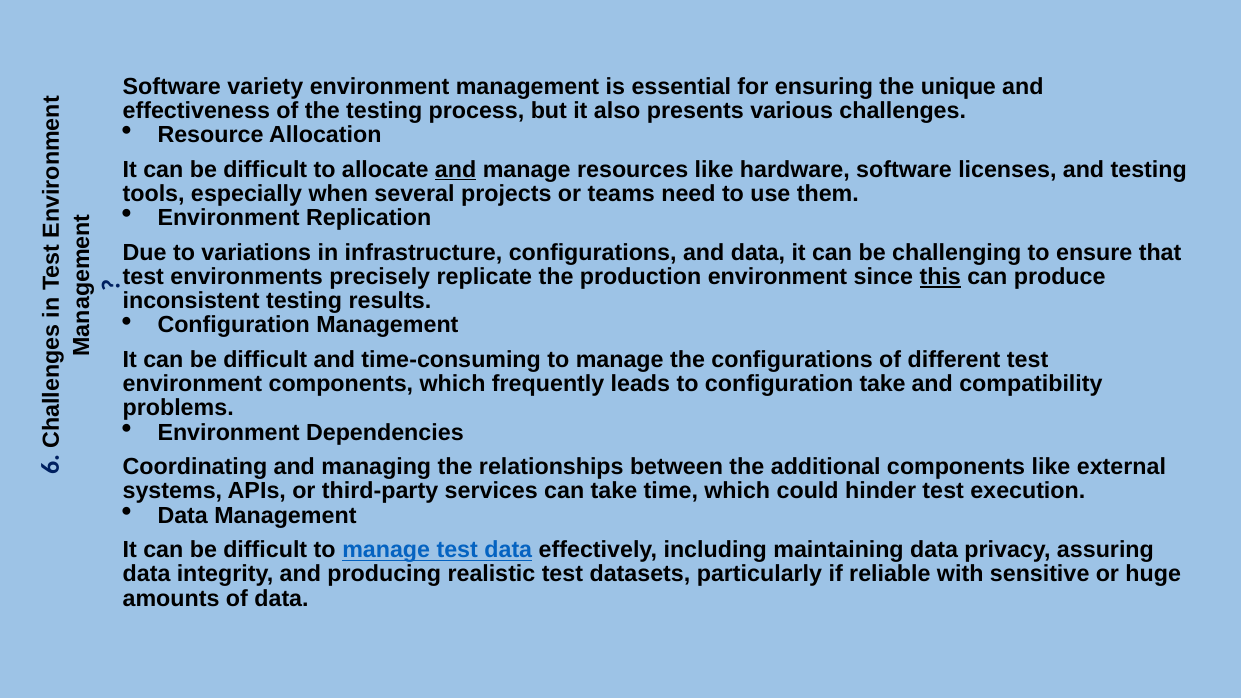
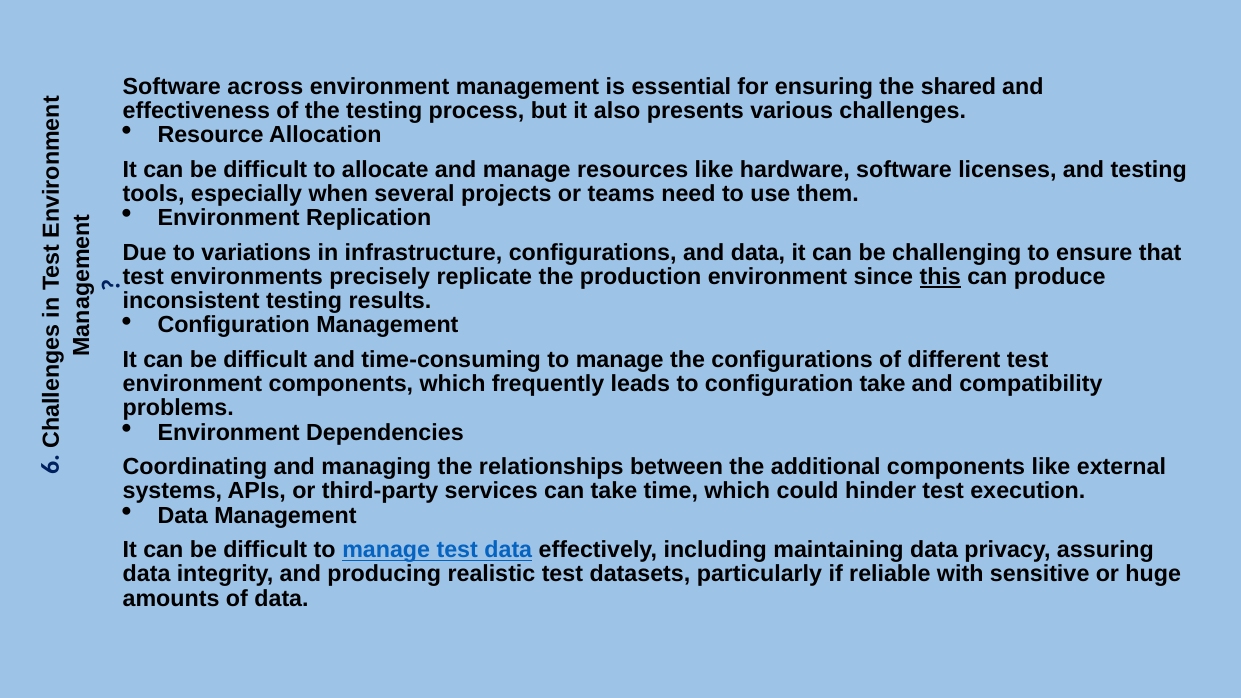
variety: variety -> across
unique: unique -> shared
and at (456, 170) underline: present -> none
